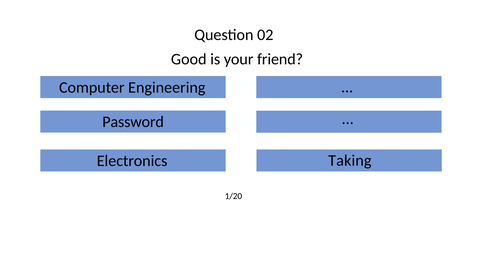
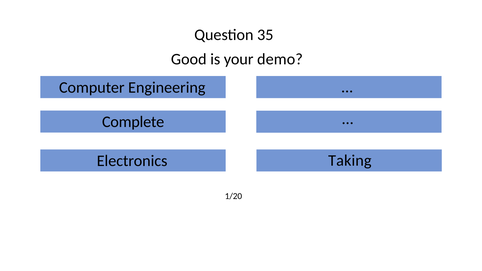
02: 02 -> 35
friend: friend -> demo
Password: Password -> Complete
